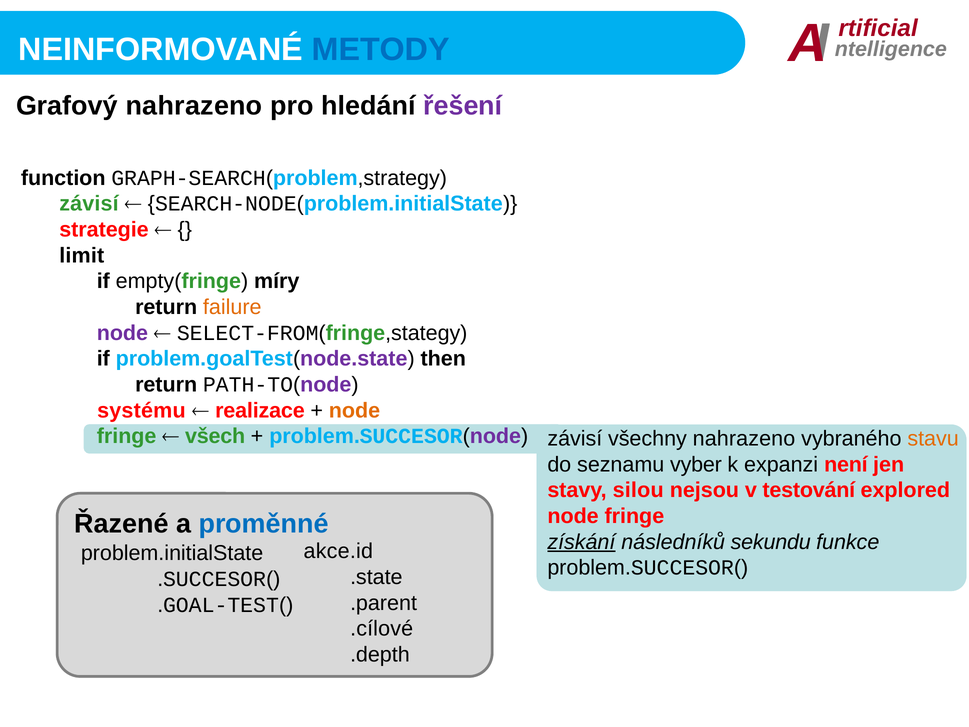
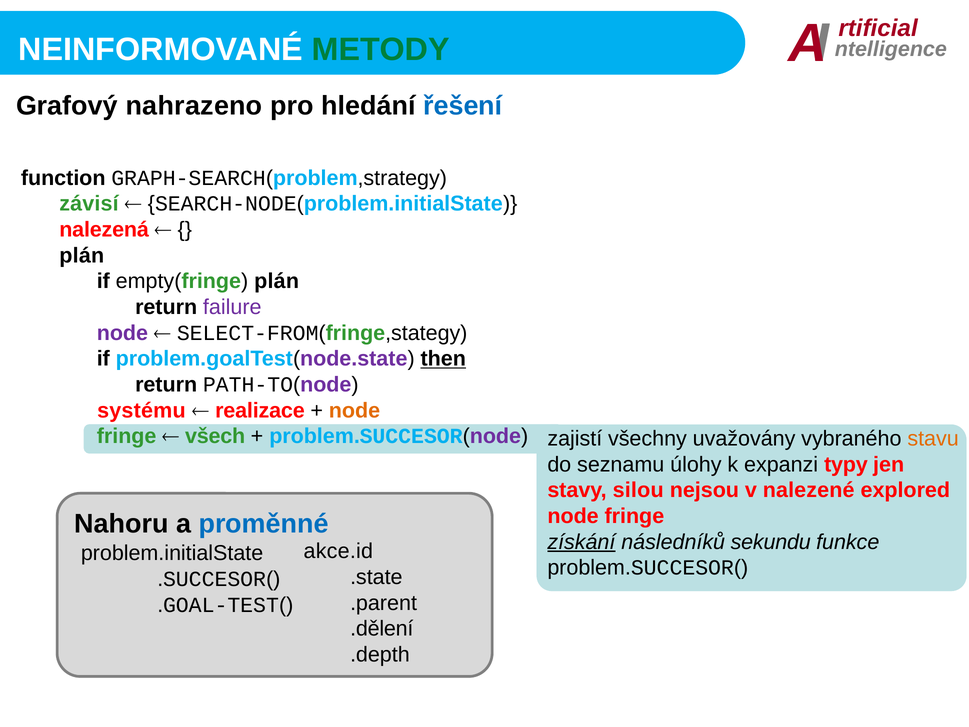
METODY colour: blue -> green
řešení colour: purple -> blue
strategie: strategie -> nalezená
limit at (82, 255): limit -> plán
empty(fringe míry: míry -> plán
failure colour: orange -> purple
then underline: none -> present
závisí at (575, 438): závisí -> zajistí
všechny nahrazeno: nahrazeno -> uvažovány
vyber: vyber -> úlohy
není: není -> typy
testování: testování -> nalezené
Řazené: Řazené -> Nahoru
.cílové: .cílové -> .dělení
